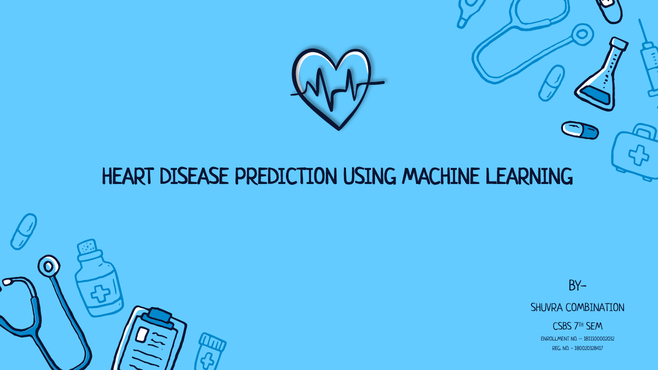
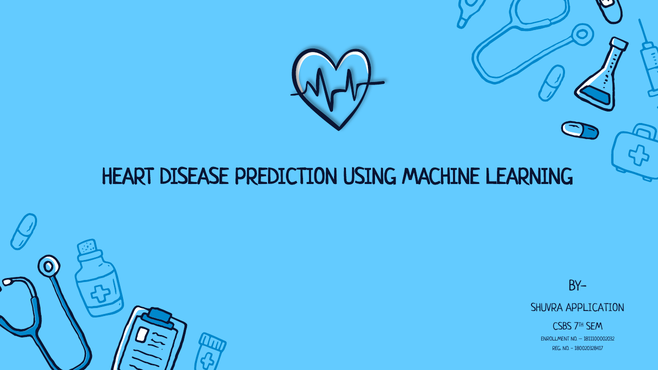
COMBINATION: COMBINATION -> APPLICATION
